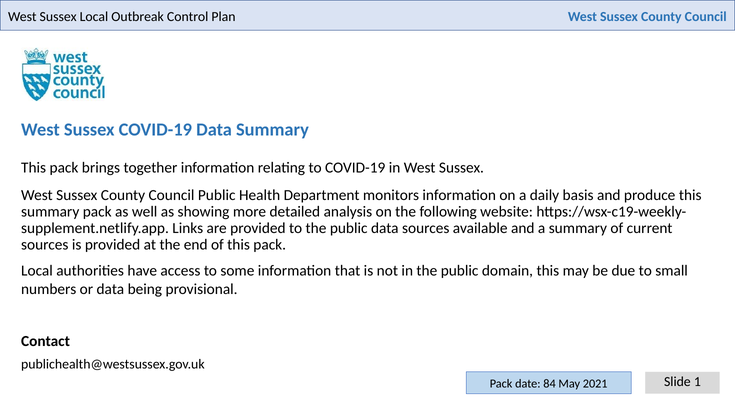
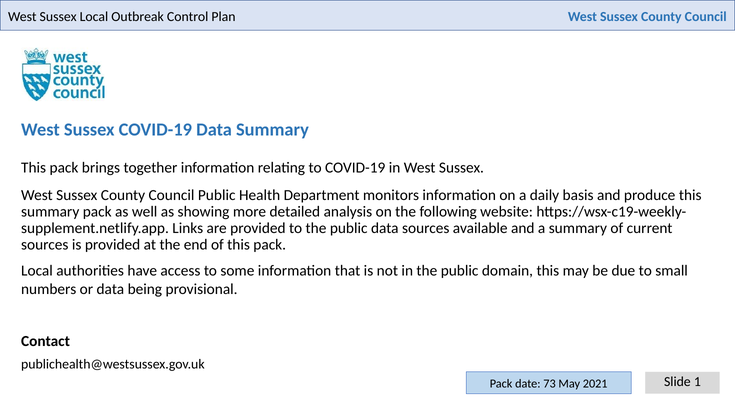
84: 84 -> 73
